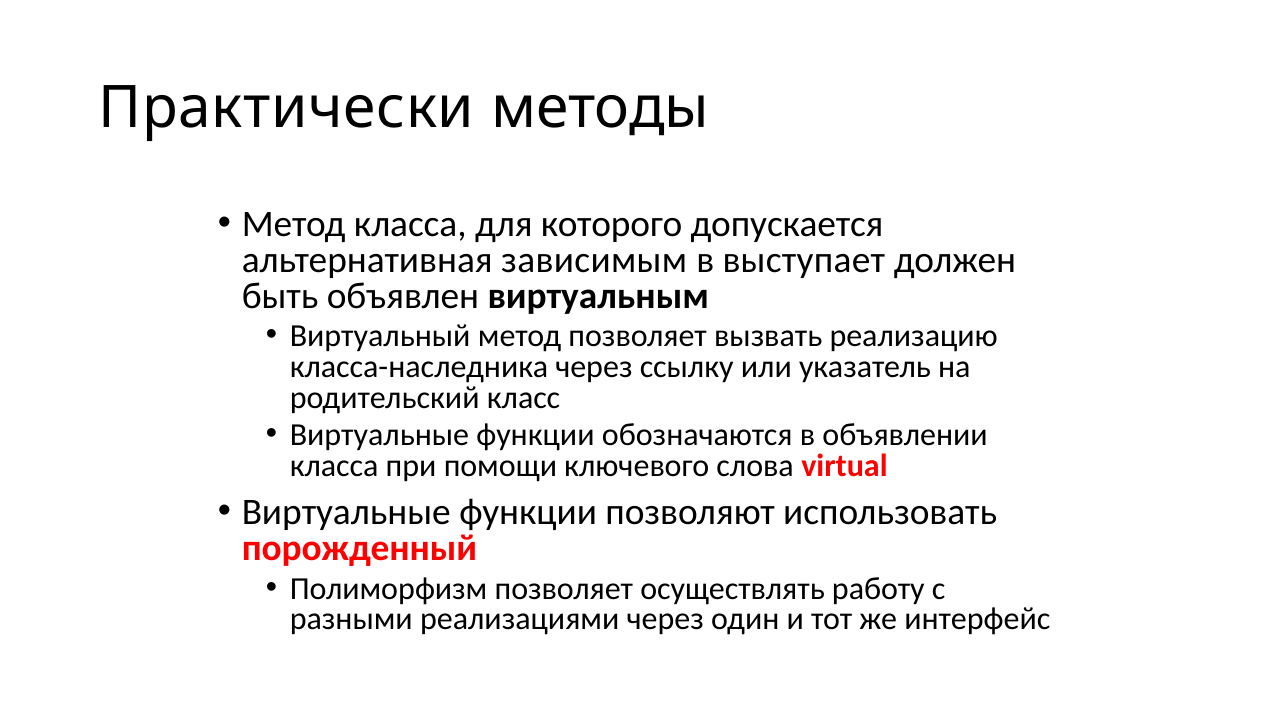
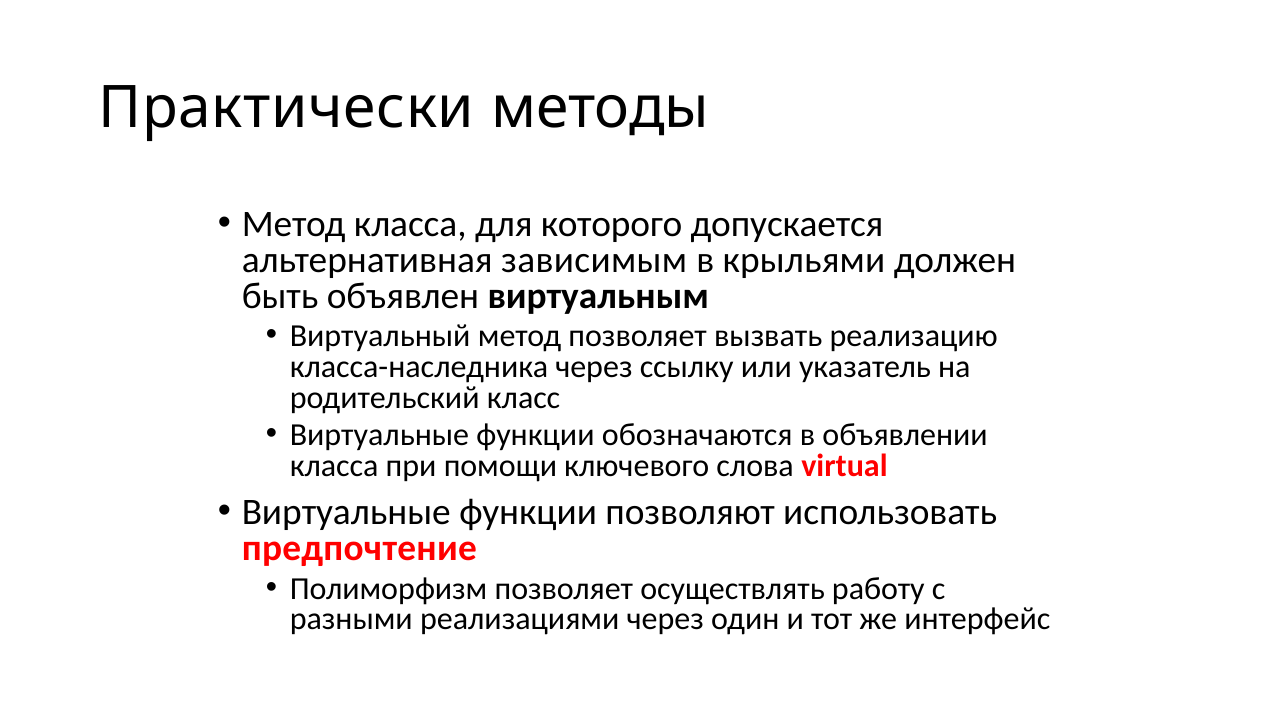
выступает: выступает -> крыльями
порожденный: порожденный -> предпочтение
